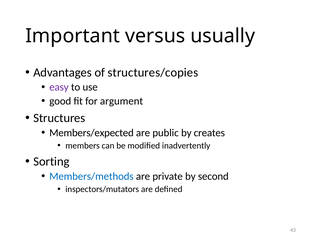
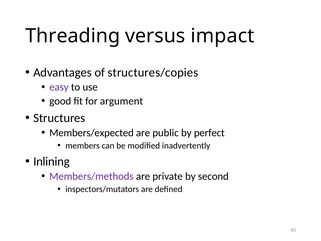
Important: Important -> Threading
usually: usually -> impact
creates: creates -> perfect
Sorting: Sorting -> Inlining
Members/methods colour: blue -> purple
